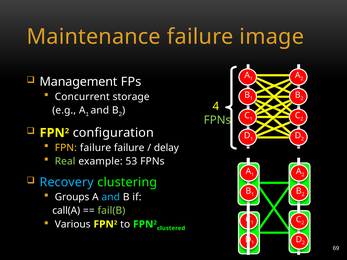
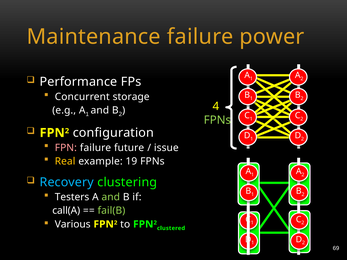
image: image -> power
Management: Management -> Performance
FPN at (66, 148) colour: yellow -> pink
failure failure: failure -> future
delay: delay -> issue
Real colour: light green -> yellow
53: 53 -> 19
Groups: Groups -> Testers
and at (111, 197) colour: light blue -> light green
